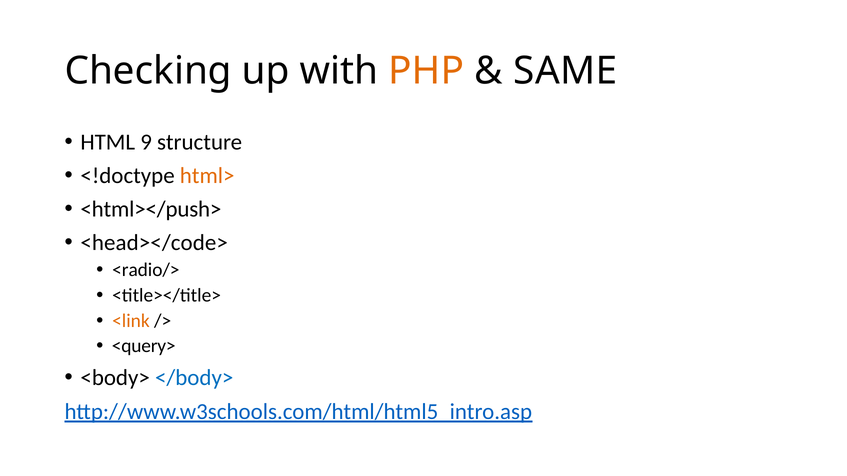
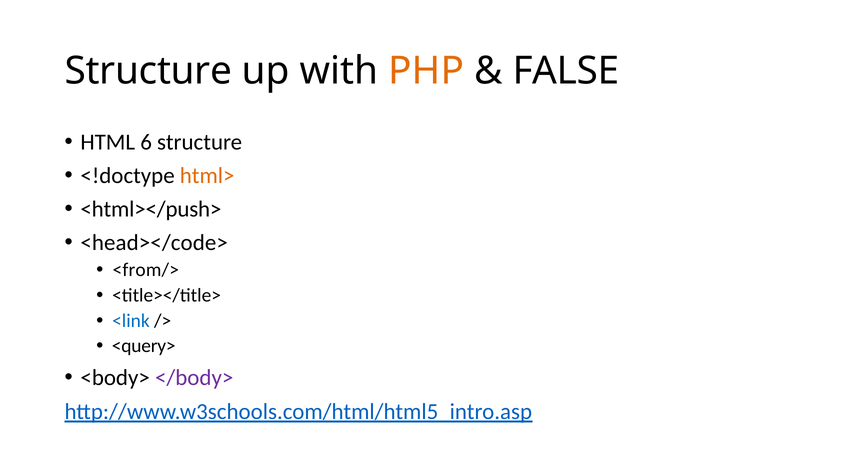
Checking at (148, 71): Checking -> Structure
SAME: SAME -> FALSE
9: 9 -> 6
<radio/>: <radio/> -> <from/>
<link colour: orange -> blue
</body> colour: blue -> purple
